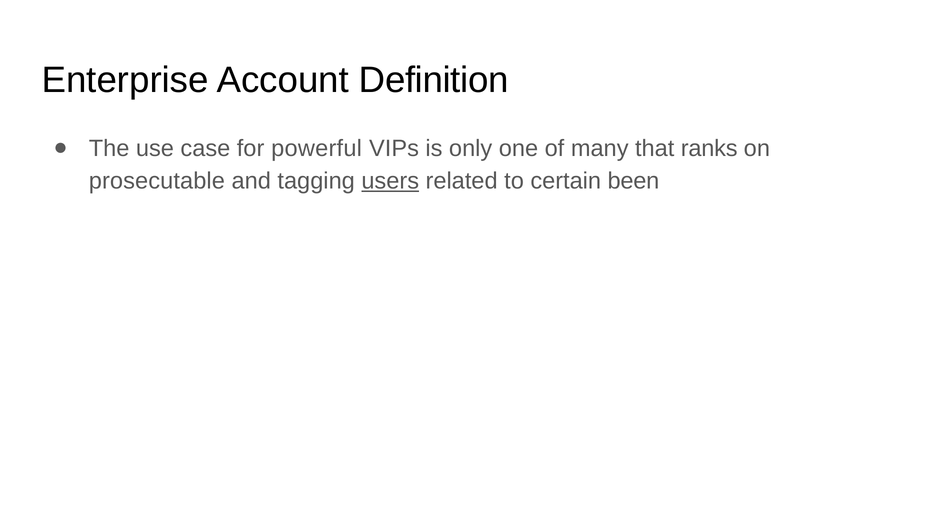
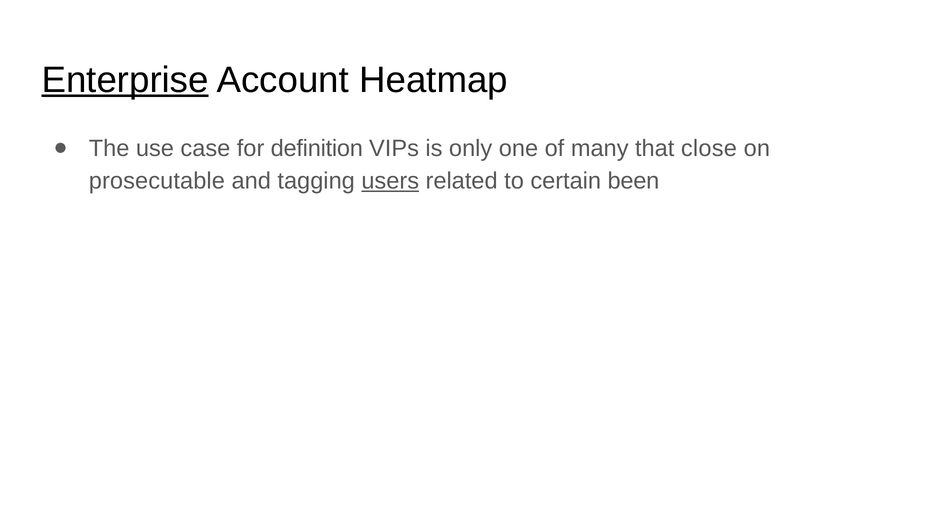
Enterprise underline: none -> present
Definition: Definition -> Heatmap
powerful: powerful -> definition
ranks: ranks -> close
